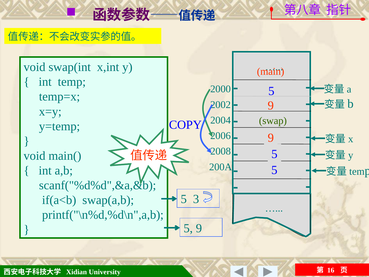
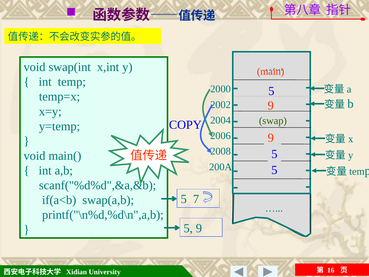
3: 3 -> 7
